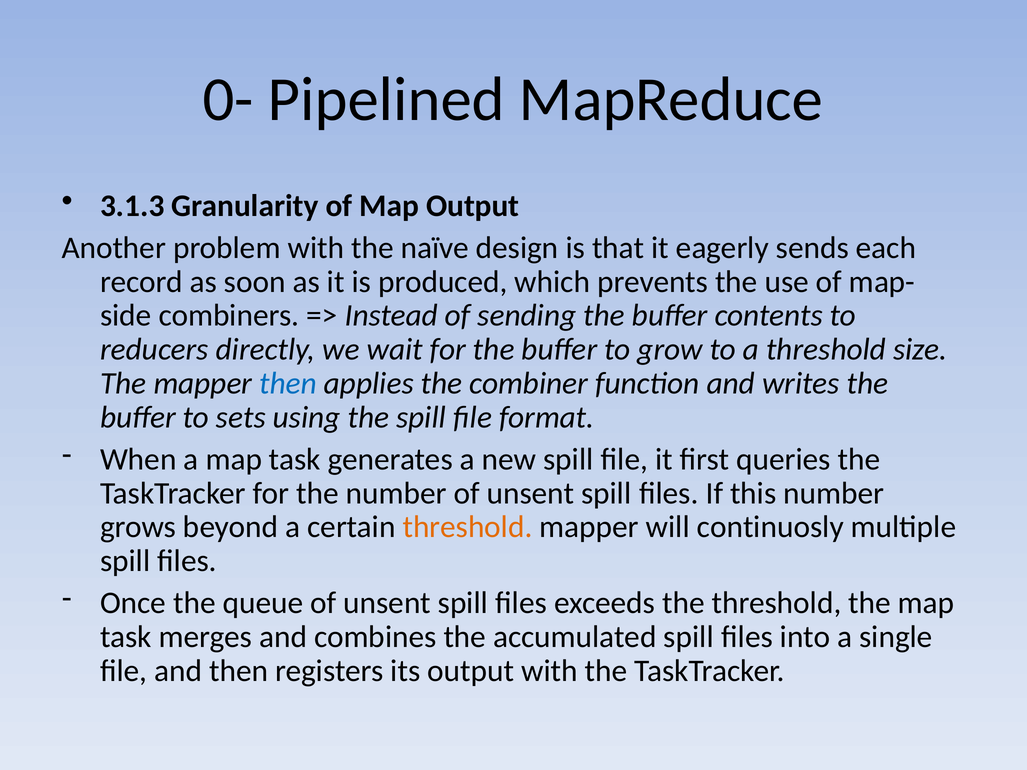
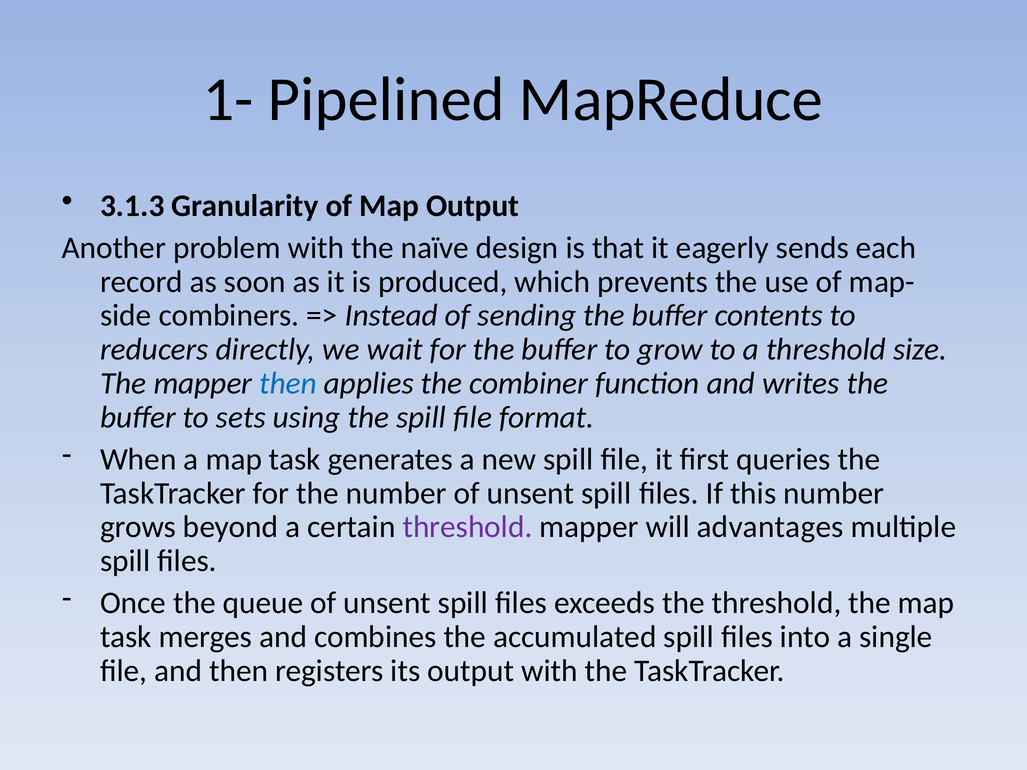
0-: 0- -> 1-
threshold at (468, 527) colour: orange -> purple
continuosly: continuosly -> advantages
